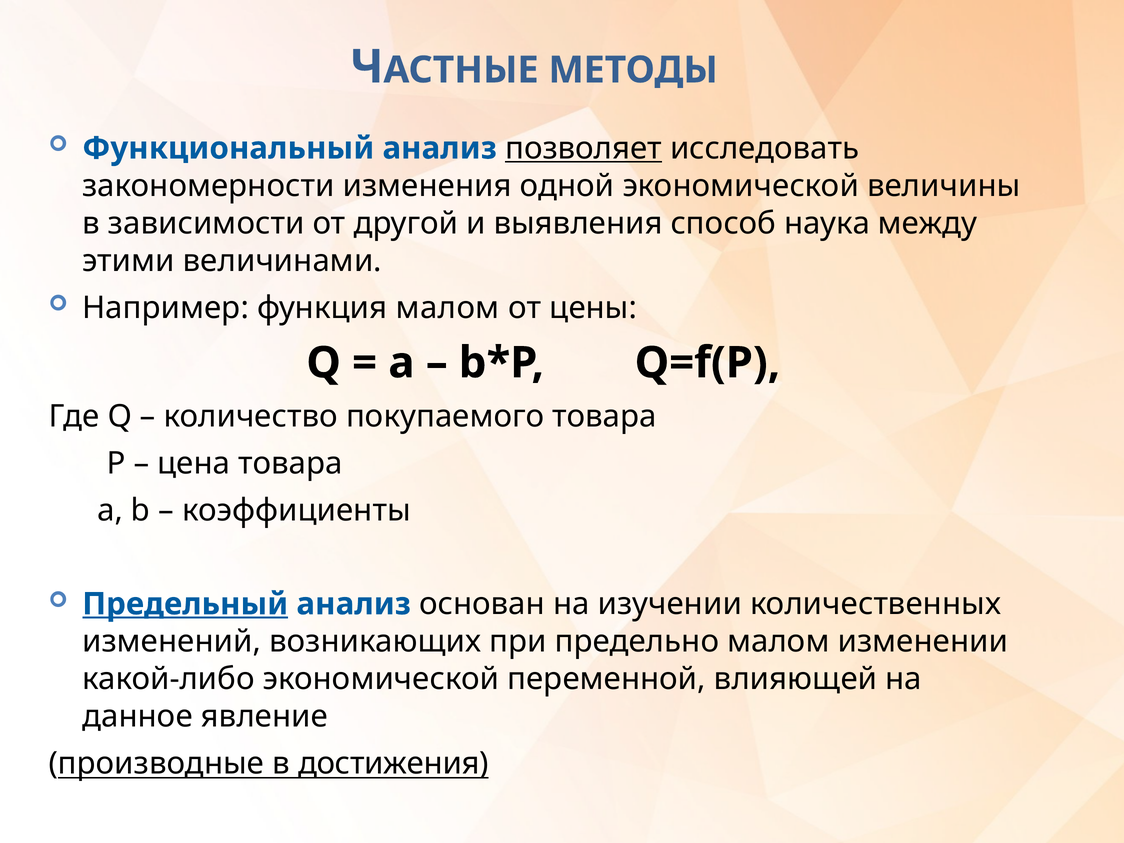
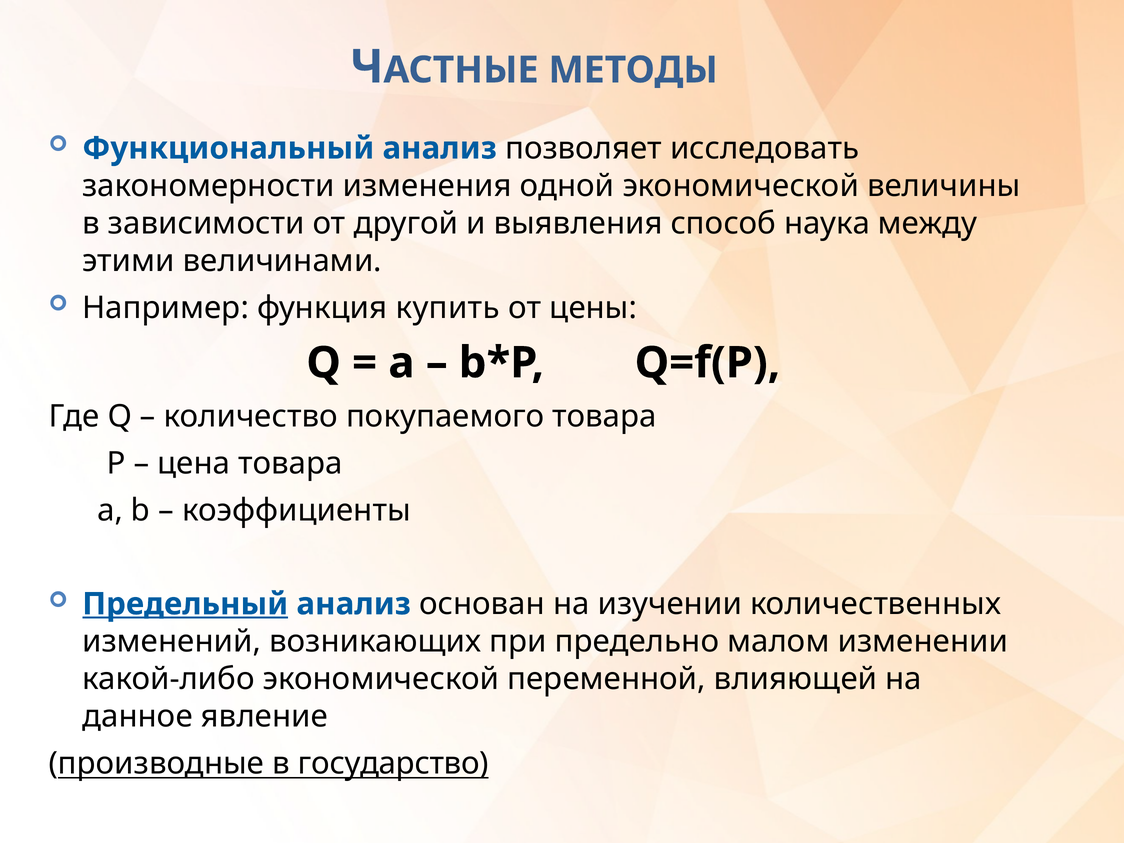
позволяет underline: present -> none
функция малом: малом -> купить
достижения: достижения -> государство
